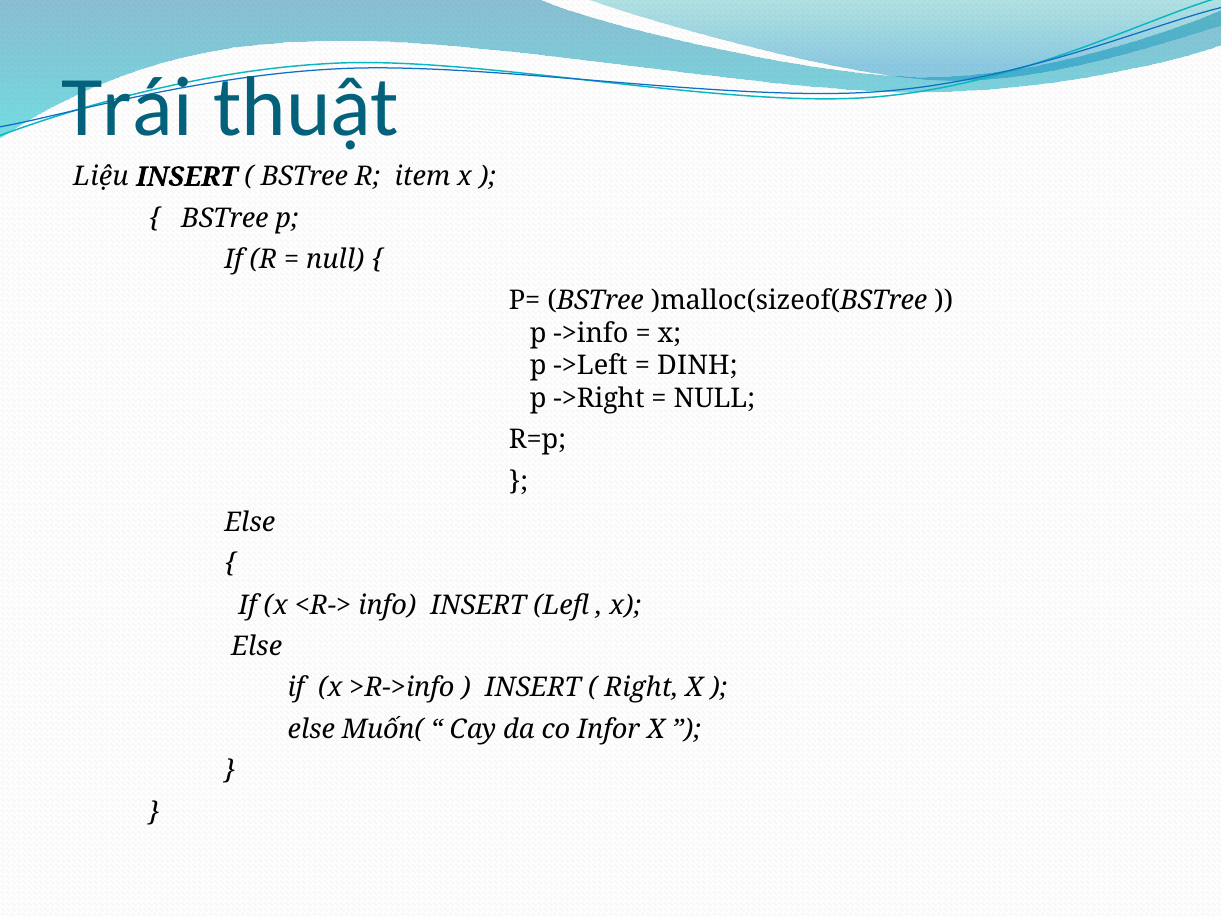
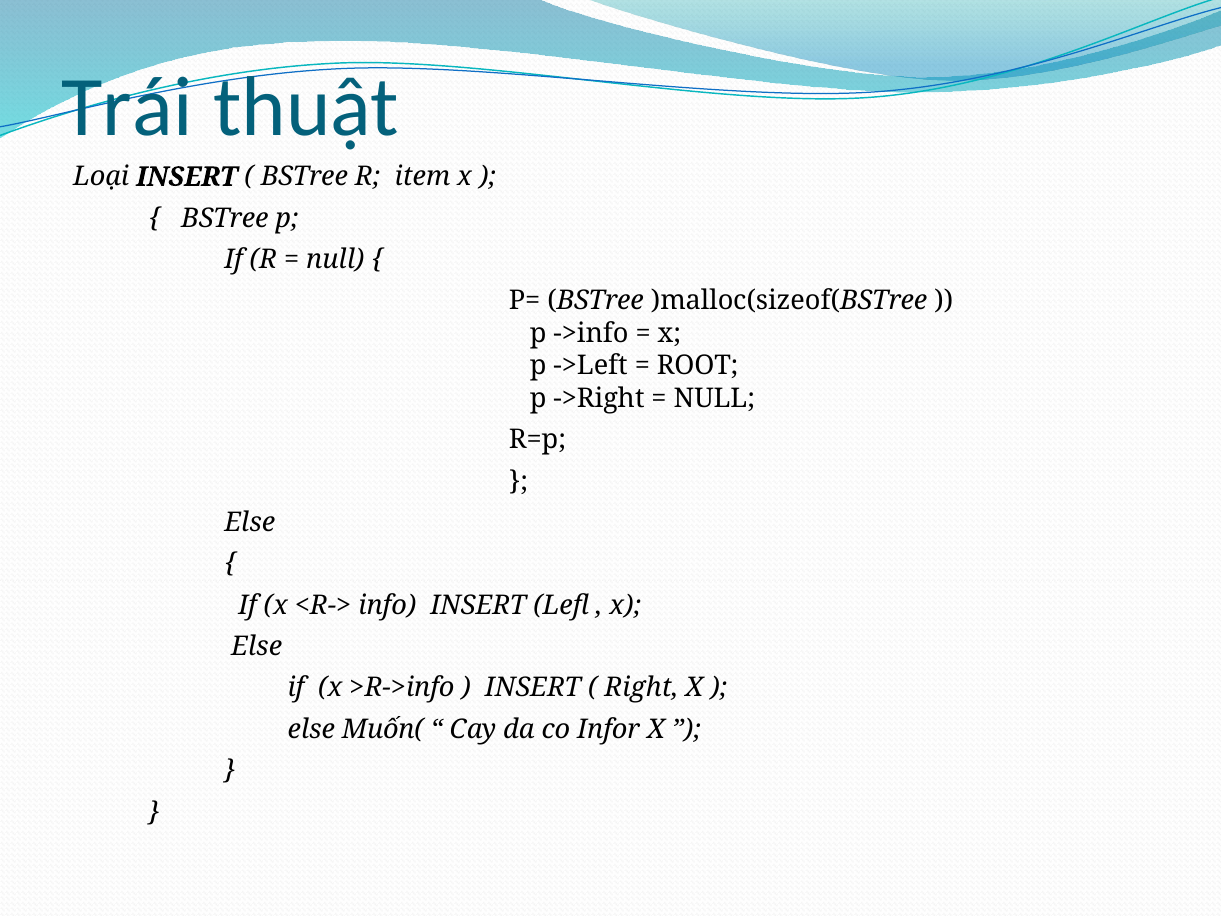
Liệu: Liệu -> Loại
DINH: DINH -> ROOT
